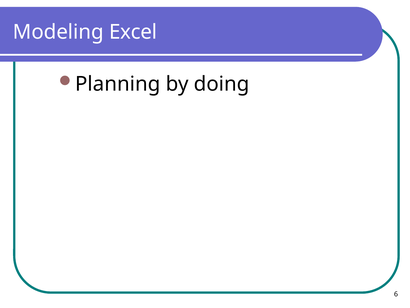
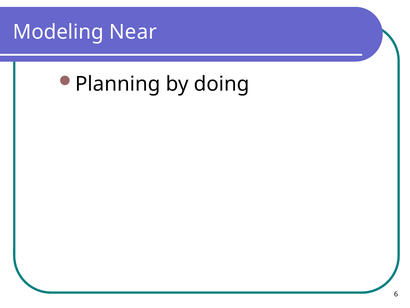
Excel: Excel -> Near
